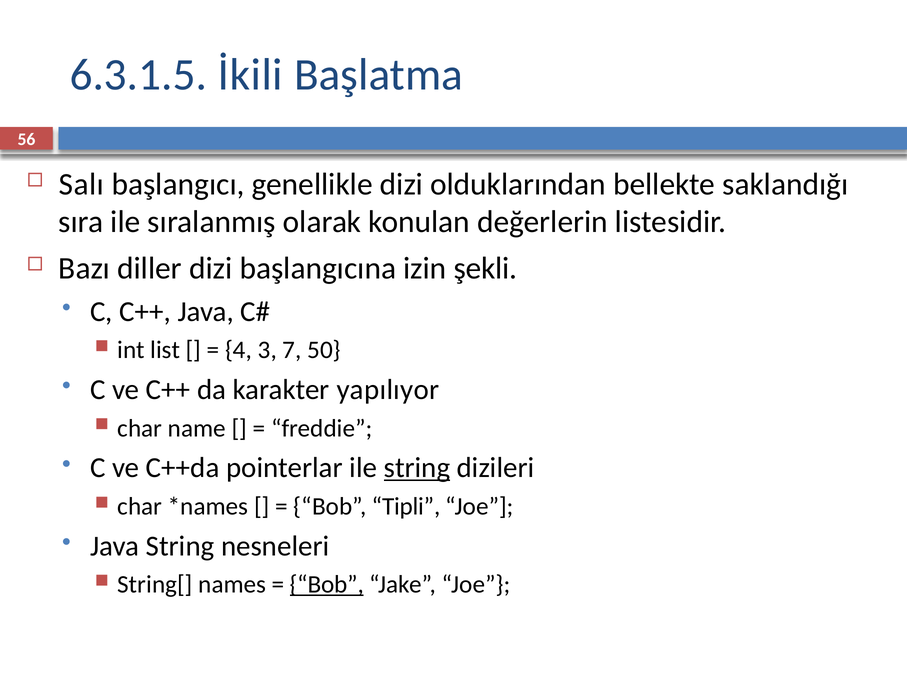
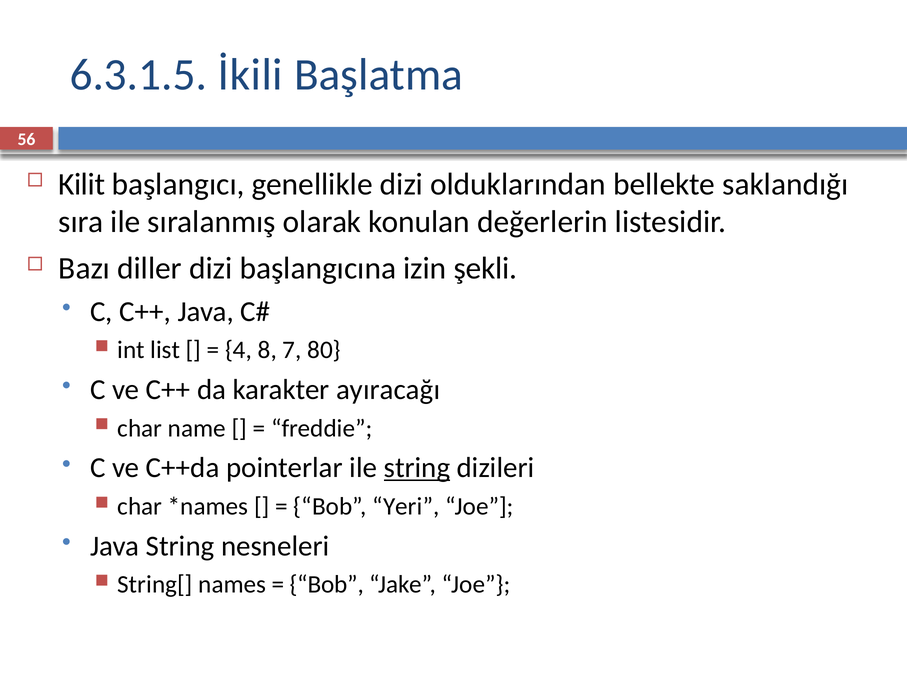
Salı: Salı -> Kilit
3: 3 -> 8
50: 50 -> 80
yapılıyor: yapılıyor -> ayıracağı
Tipli: Tipli -> Yeri
Bob at (327, 585) underline: present -> none
